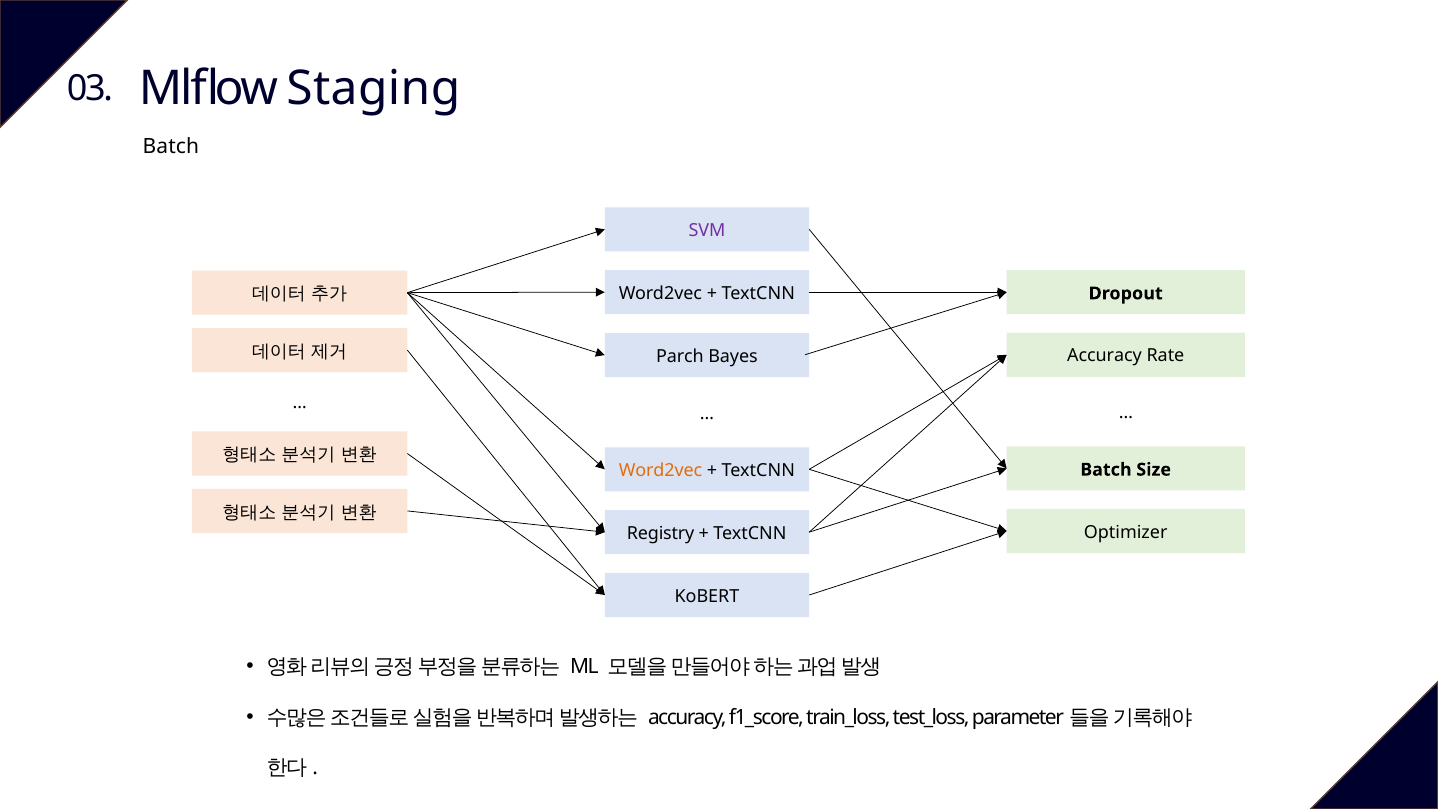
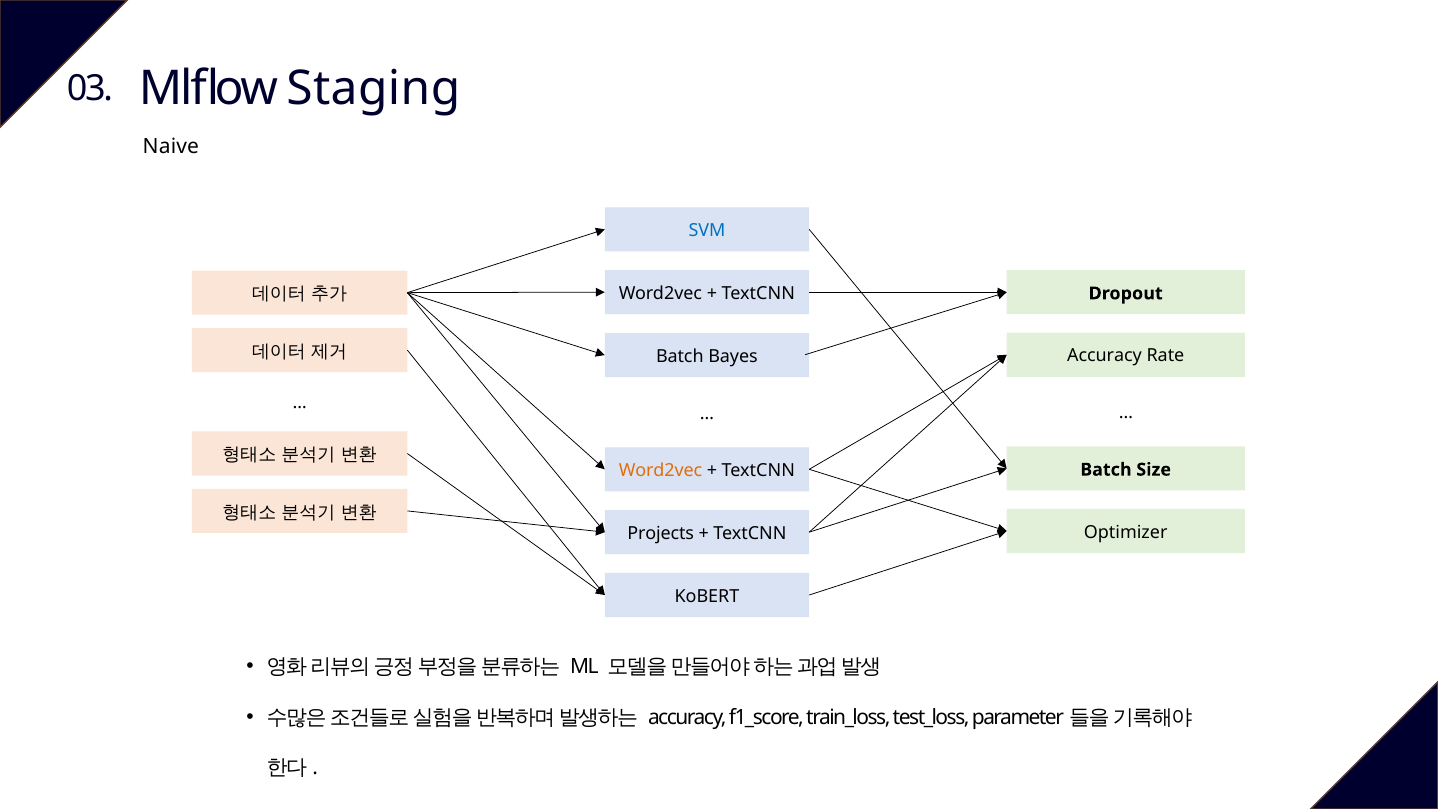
Batch at (171, 146): Batch -> Naive
SVM colour: purple -> blue
Parch at (680, 356): Parch -> Batch
Registry: Registry -> Projects
